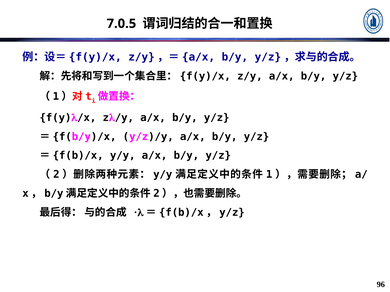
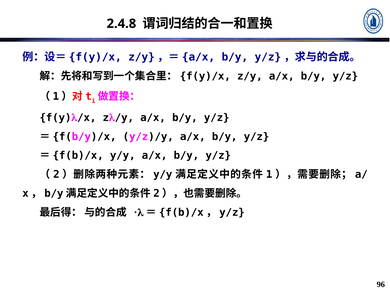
7.0.5: 7.0.5 -> 2.4.8
